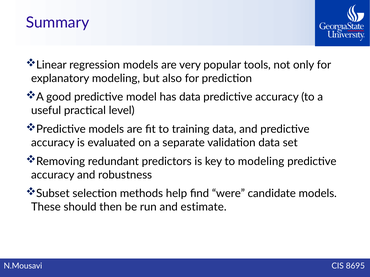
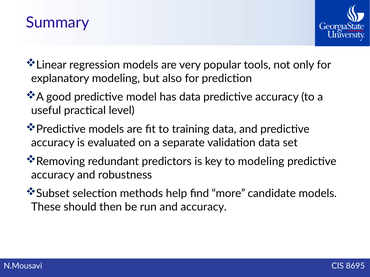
were: were -> more
and estimate: estimate -> accuracy
